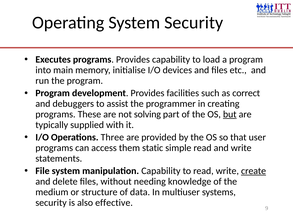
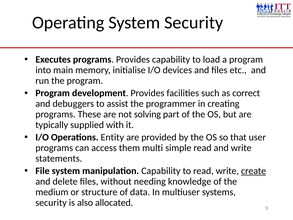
but underline: present -> none
Three: Three -> Entity
static: static -> multi
effective: effective -> allocated
